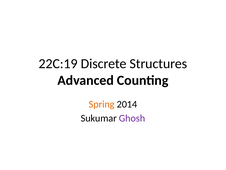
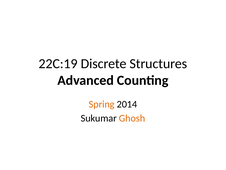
Ghosh colour: purple -> orange
